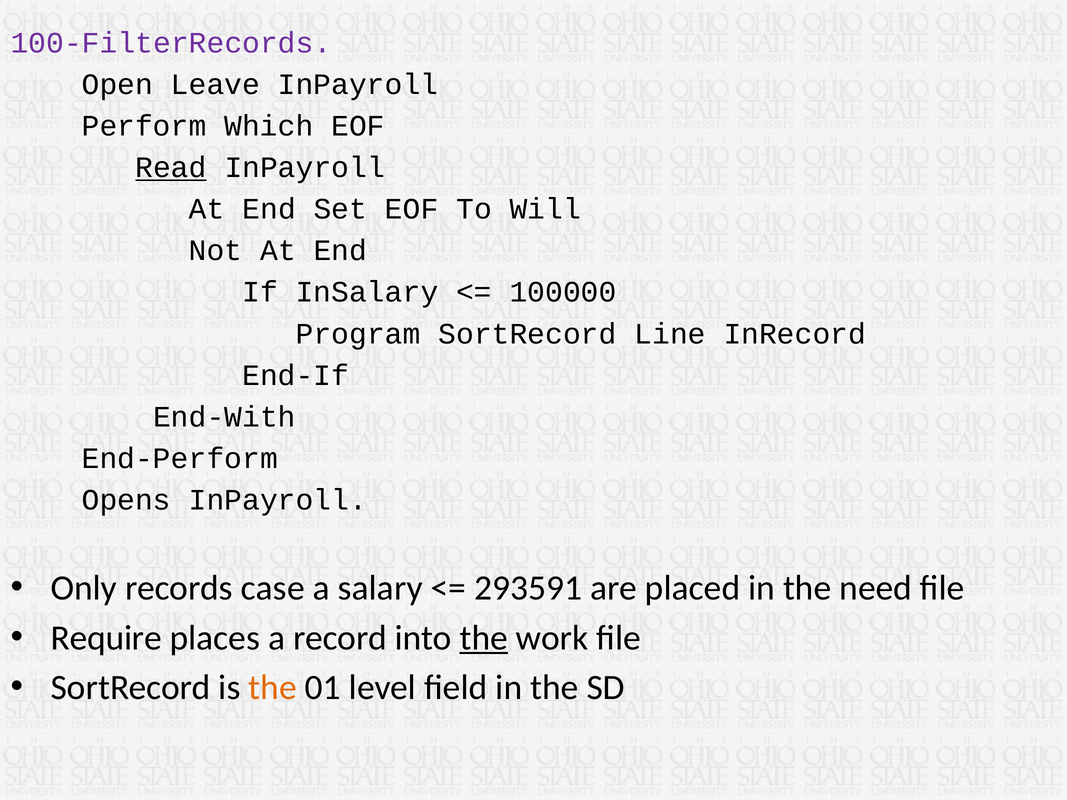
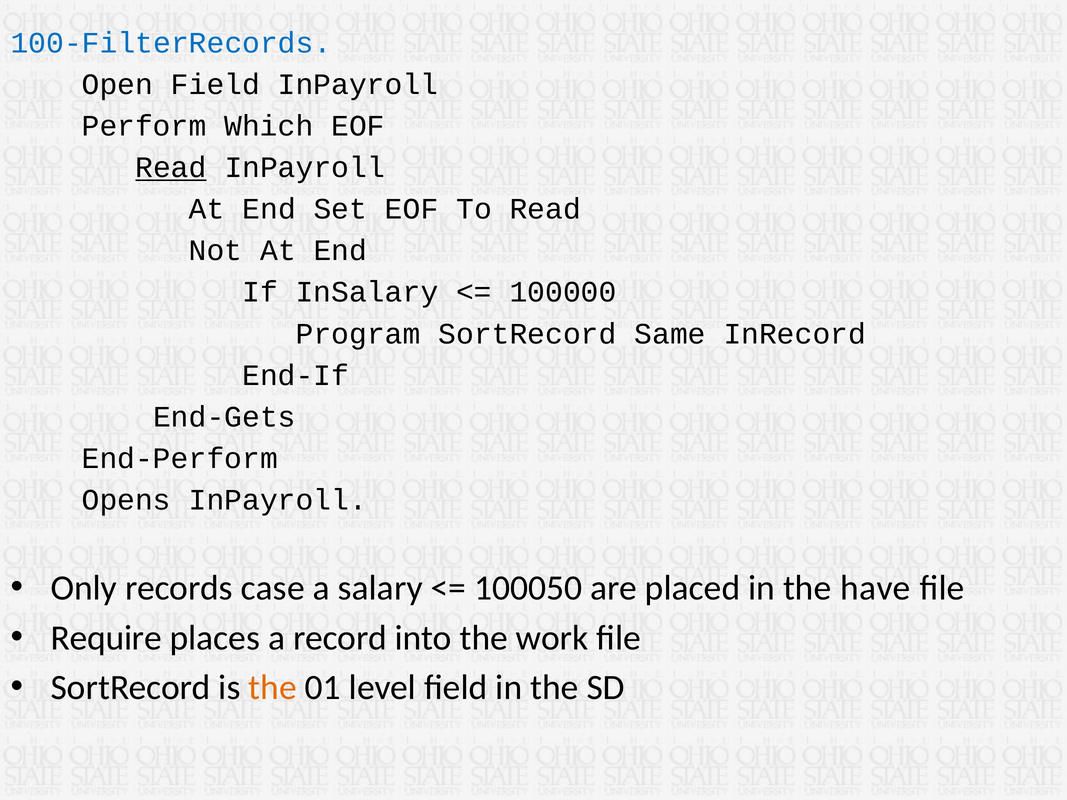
100-FilterRecords colour: purple -> blue
Open Leave: Leave -> Field
To Will: Will -> Read
Line: Line -> Same
End-With: End-With -> End-Gets
293591: 293591 -> 100050
need: need -> have
the at (484, 638) underline: present -> none
